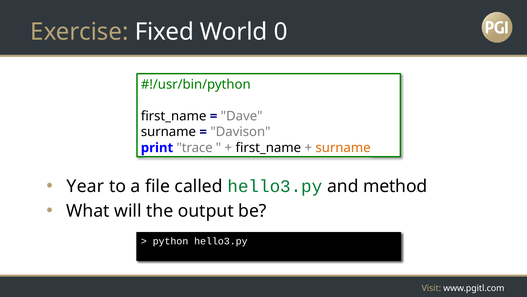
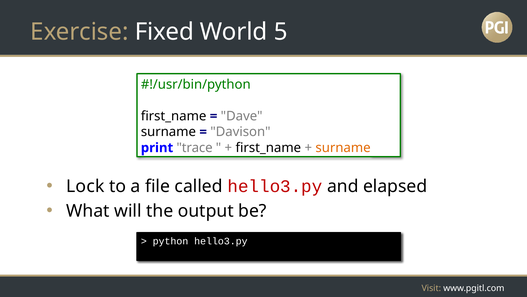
0: 0 -> 5
Year: Year -> Lock
hello3.py at (275, 186) colour: green -> red
method: method -> elapsed
